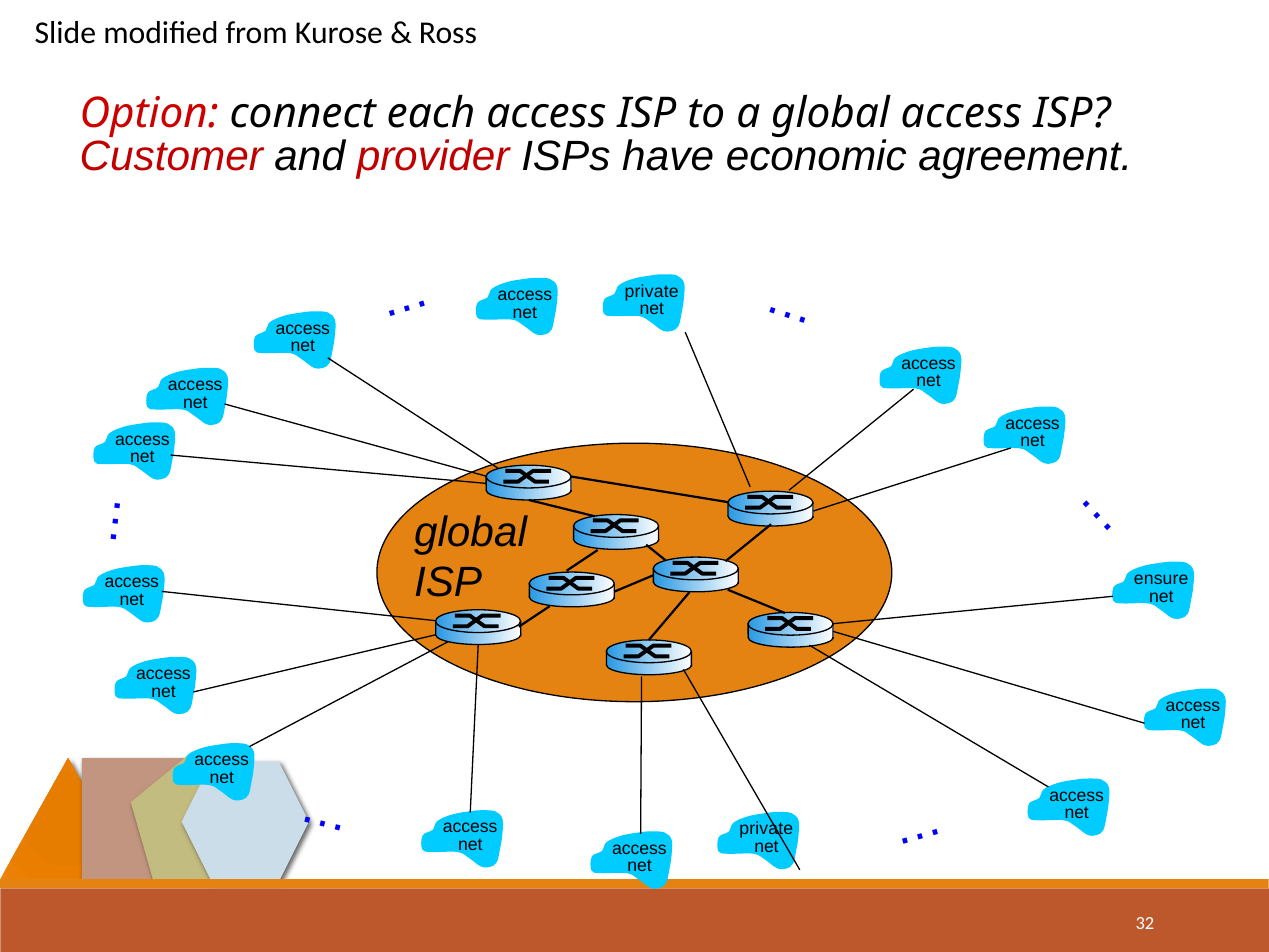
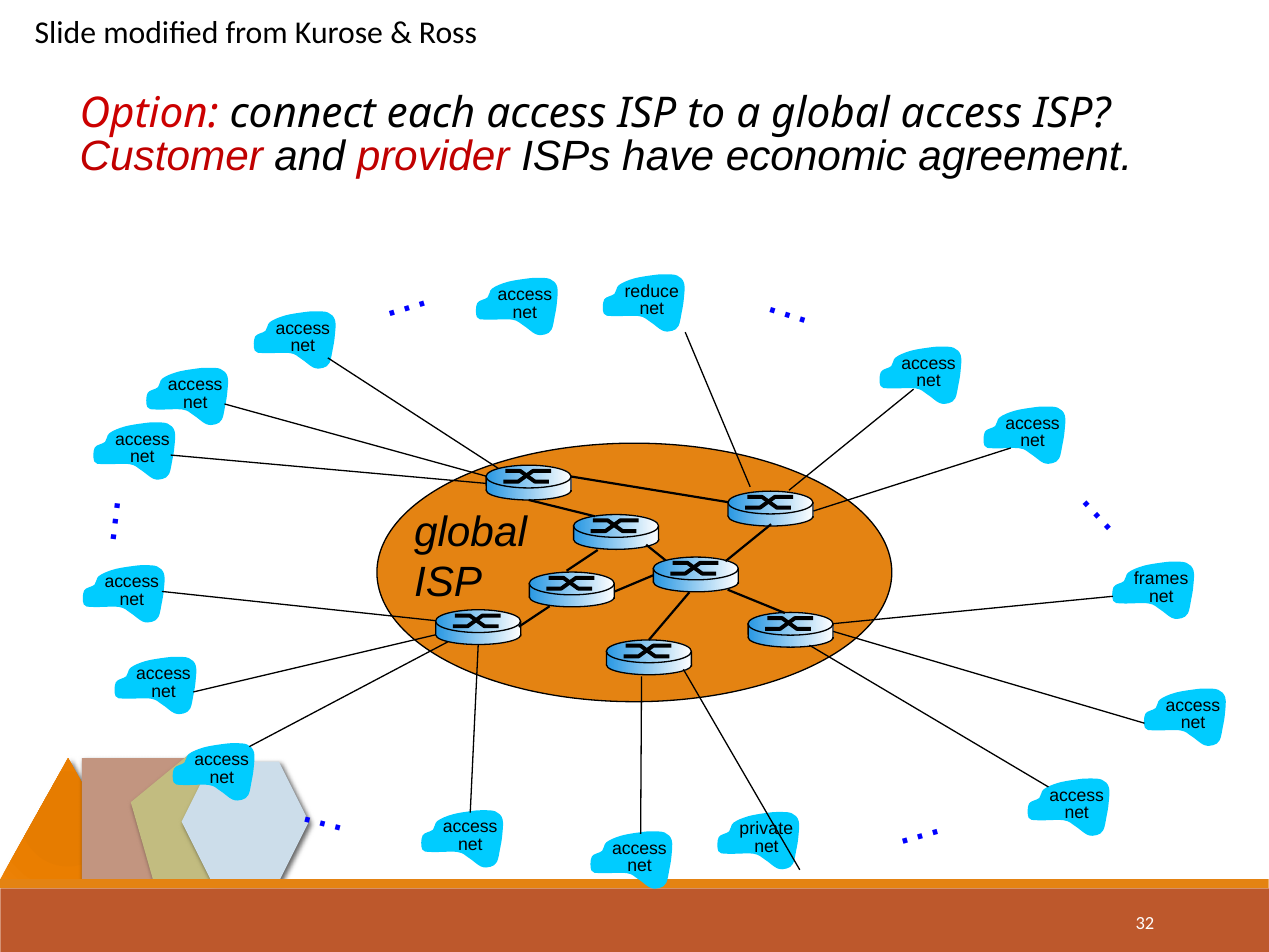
private at (652, 291): private -> reduce
ensure: ensure -> frames
